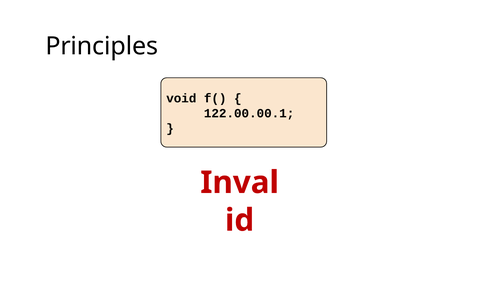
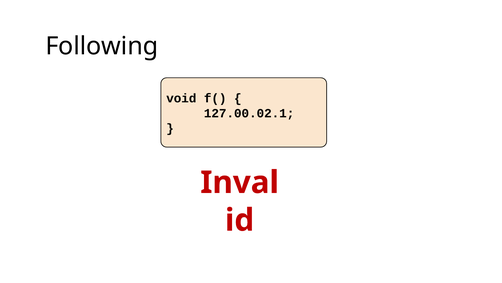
Principles: Principles -> Following
122.00.00.1: 122.00.00.1 -> 127.00.02.1
